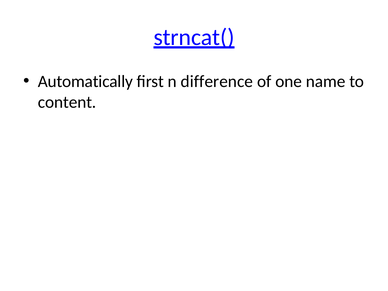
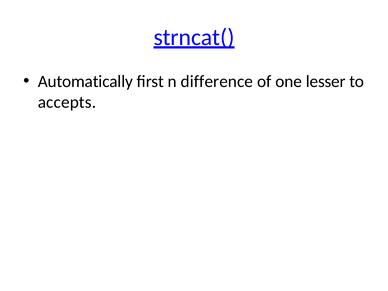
name: name -> lesser
content: content -> accepts
